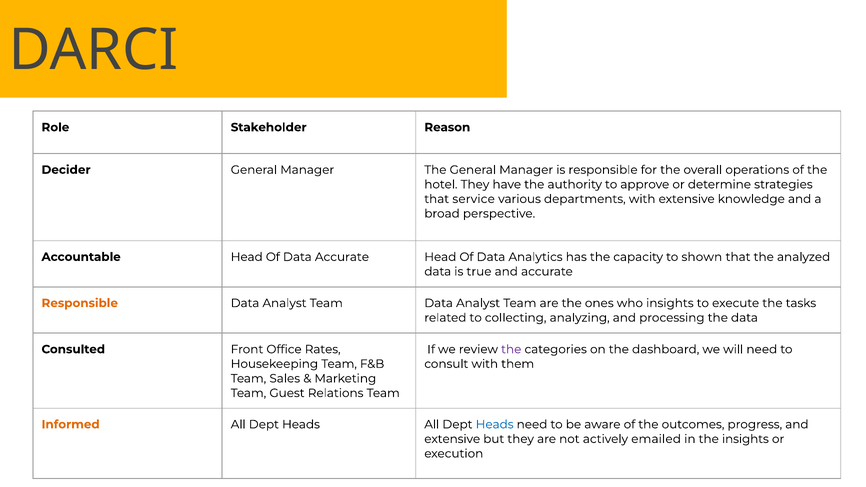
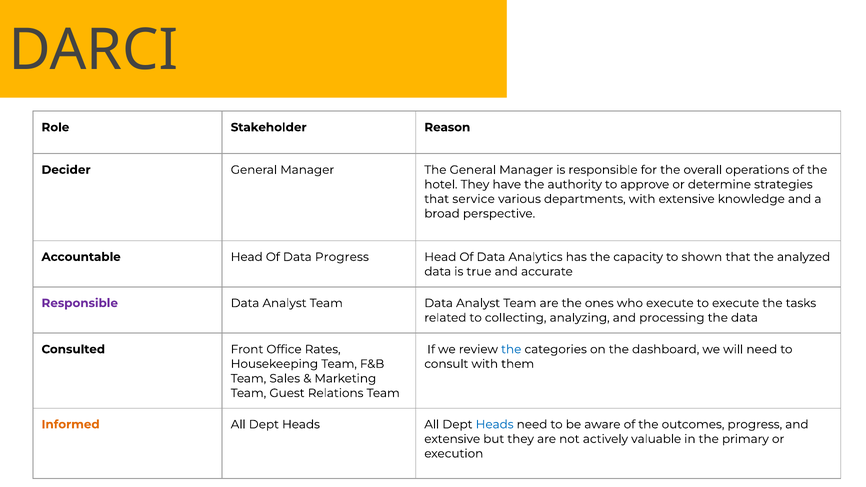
Data Accurate: Accurate -> Progress
Responsible at (80, 303) colour: orange -> purple
who insights: insights -> execute
the at (511, 349) colour: purple -> blue
emailed: emailed -> valuable
the insights: insights -> primary
